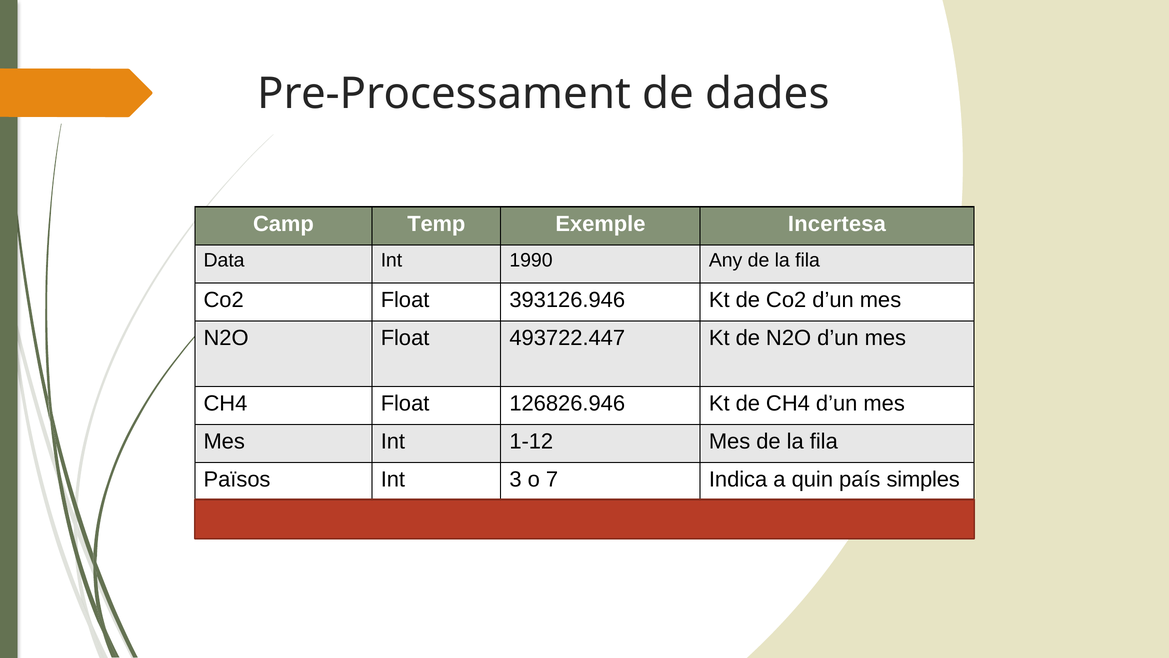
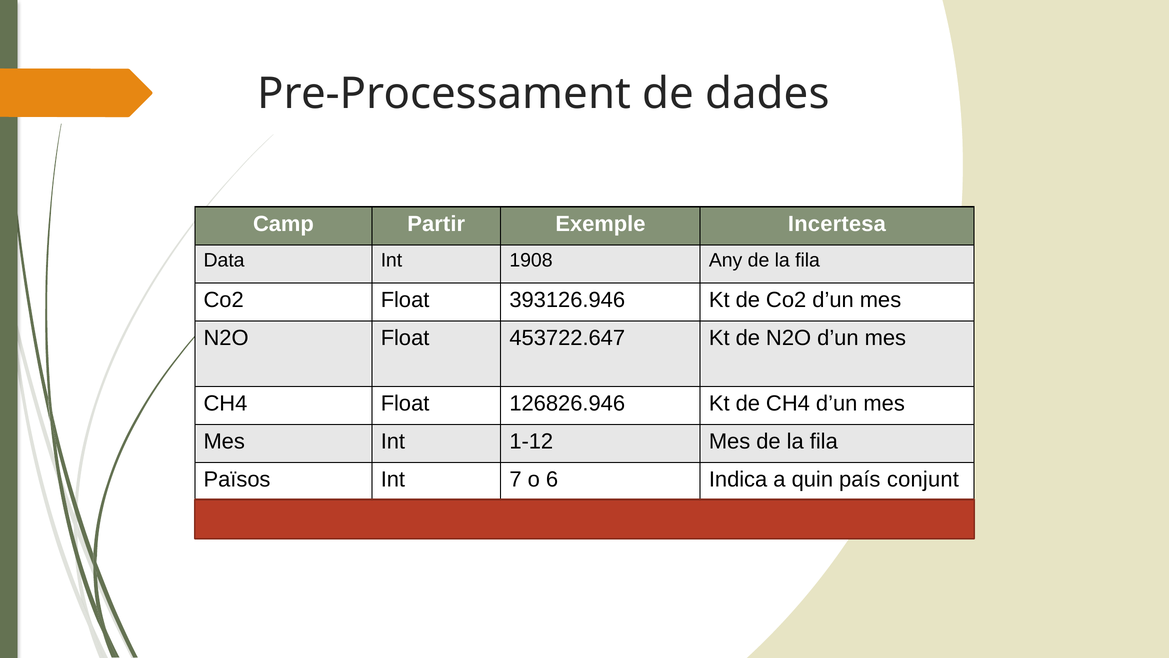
Camp Temp: Temp -> Partir
1990: 1990 -> 1908
493722.447: 493722.447 -> 453722.647
3: 3 -> 7
7: 7 -> 6
simples: simples -> conjunt
